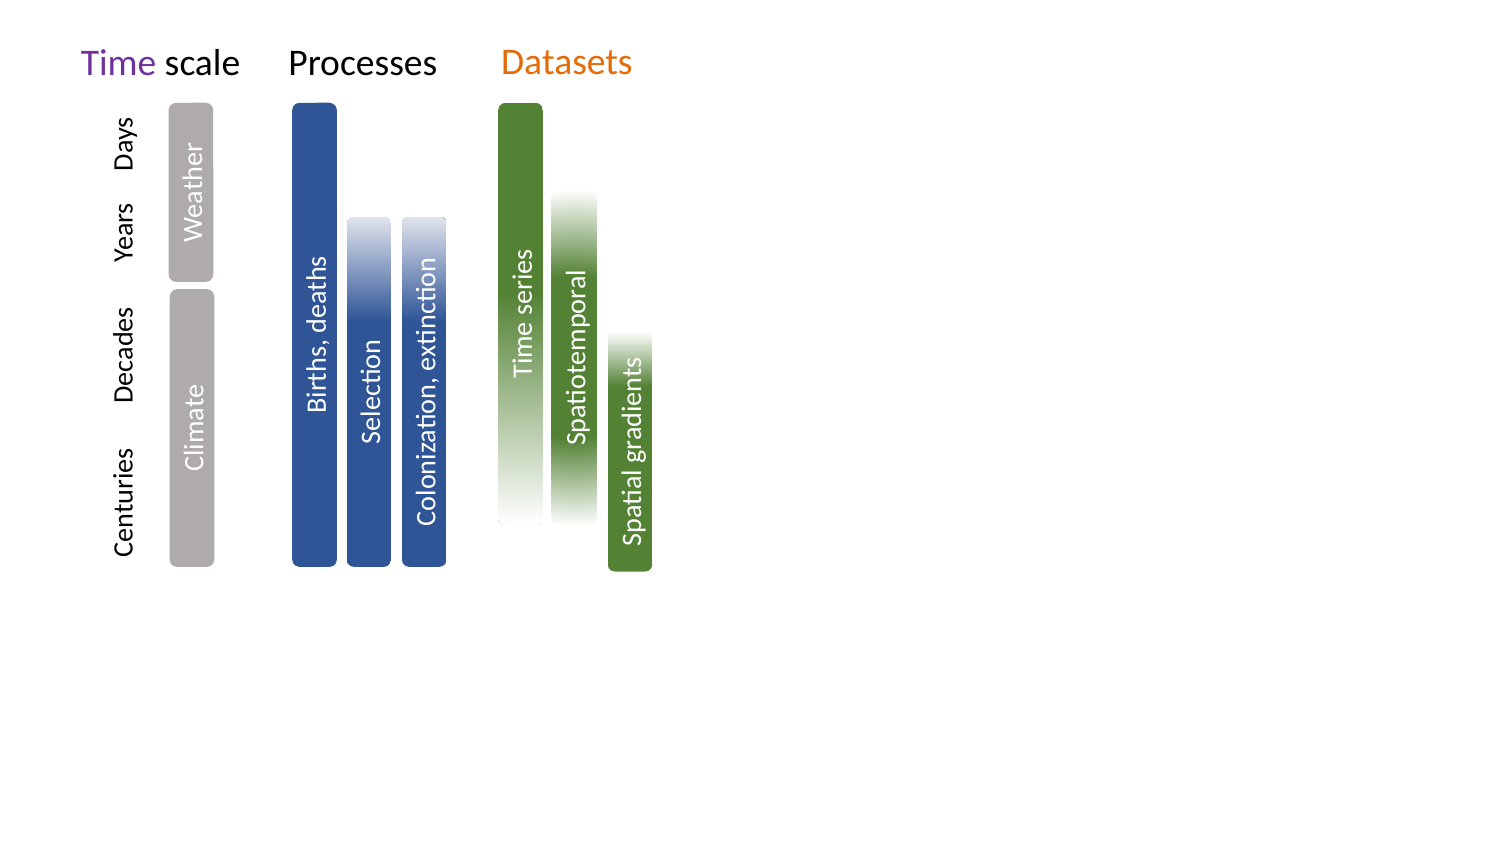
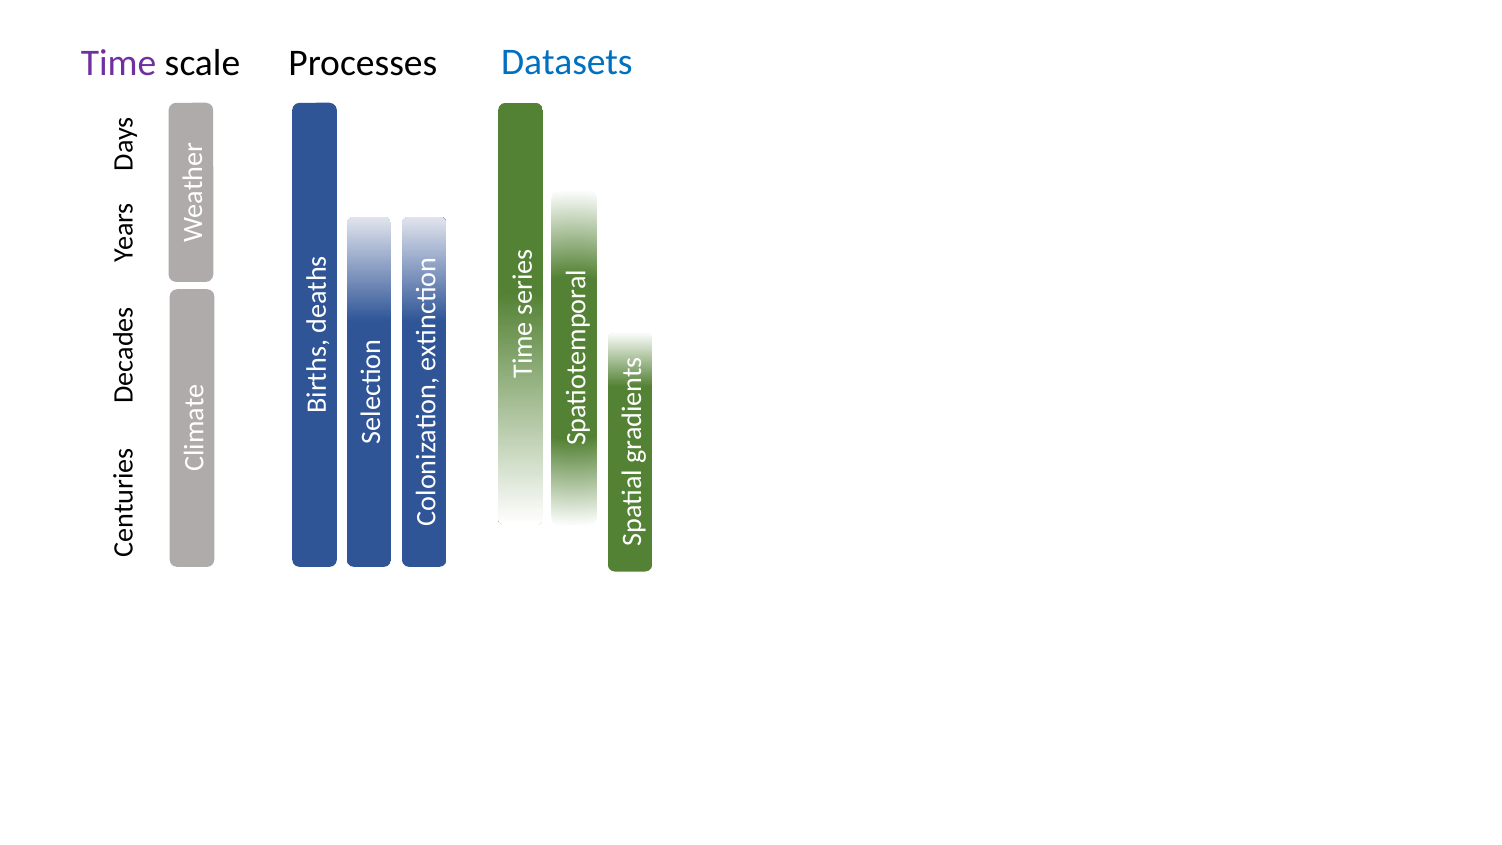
Datasets colour: orange -> blue
